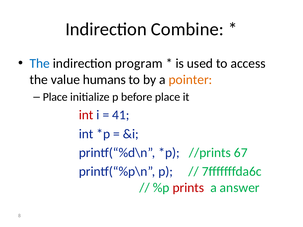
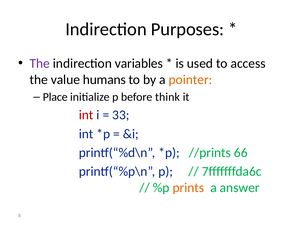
Combine: Combine -> Purposes
The at (40, 64) colour: blue -> purple
program: program -> variables
before place: place -> think
41: 41 -> 33
67: 67 -> 66
prints colour: red -> orange
